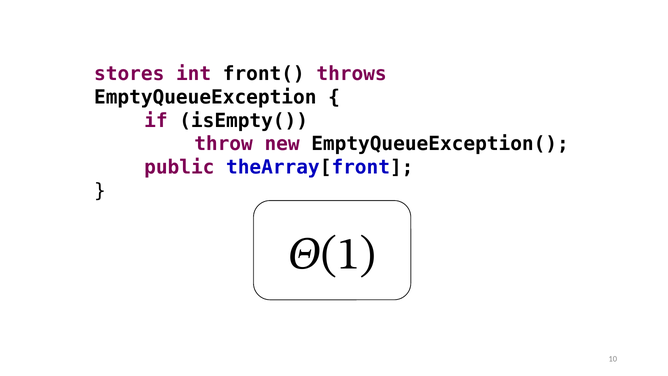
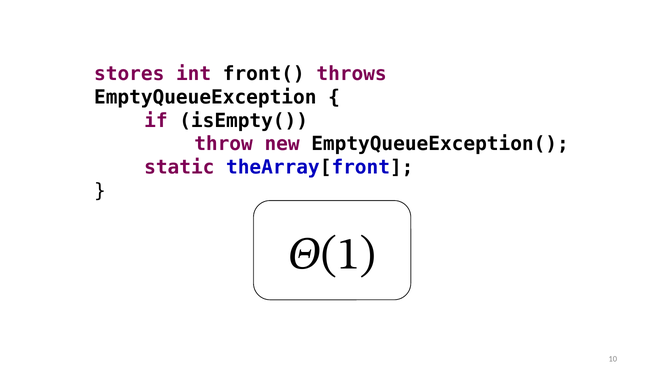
public: public -> static
